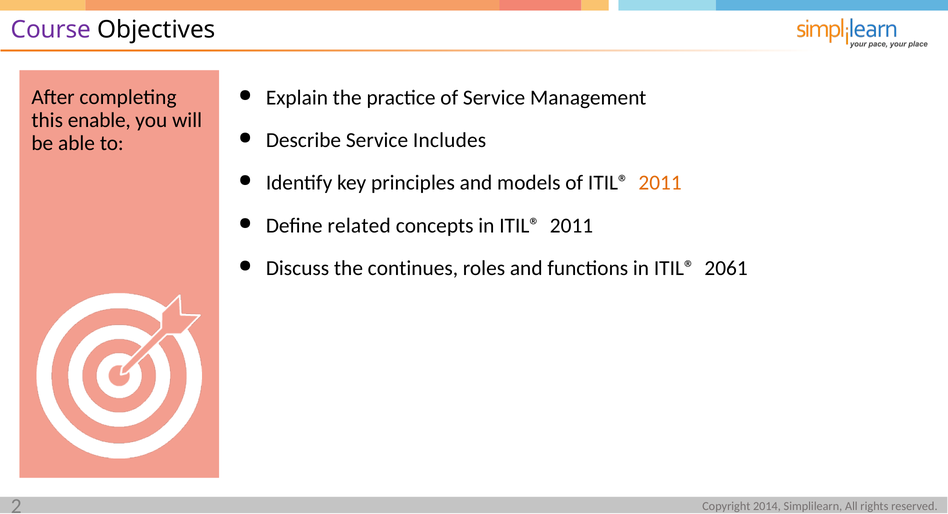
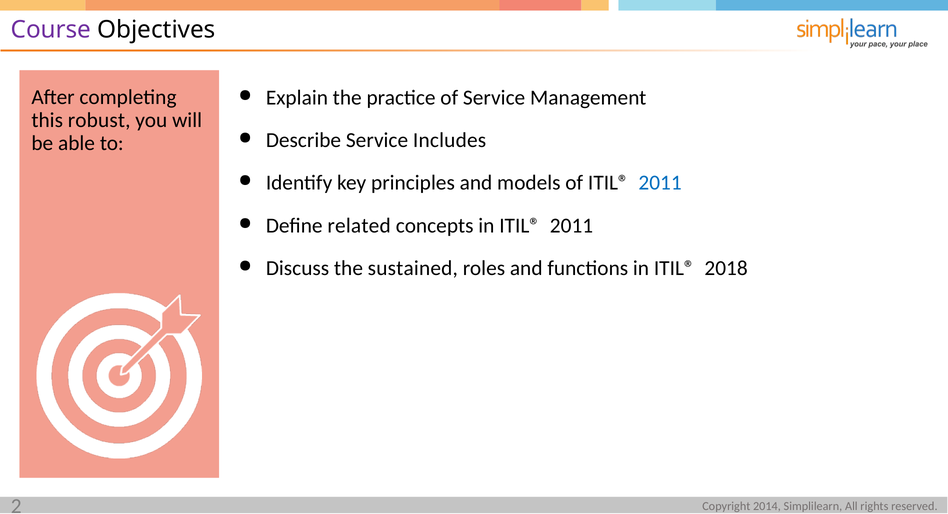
enable: enable -> robust
2011 at (660, 183) colour: orange -> blue
continues: continues -> sustained
2061: 2061 -> 2018
